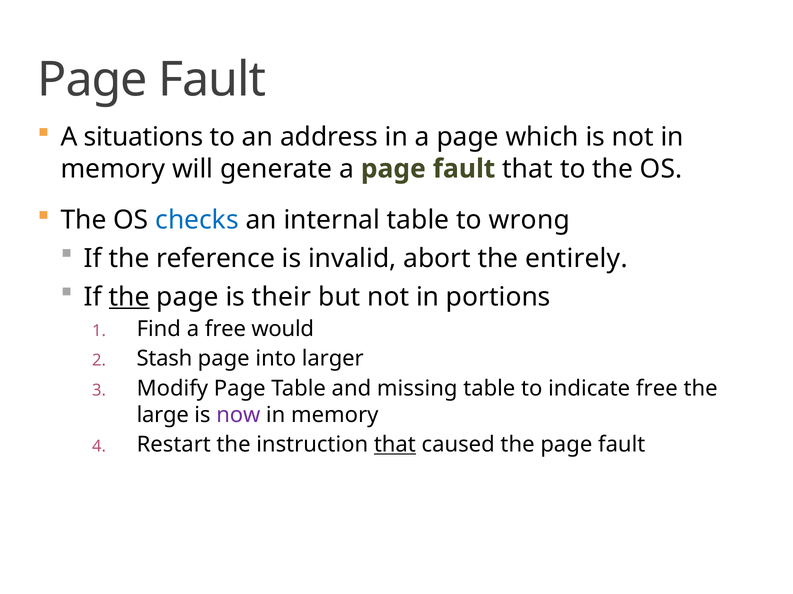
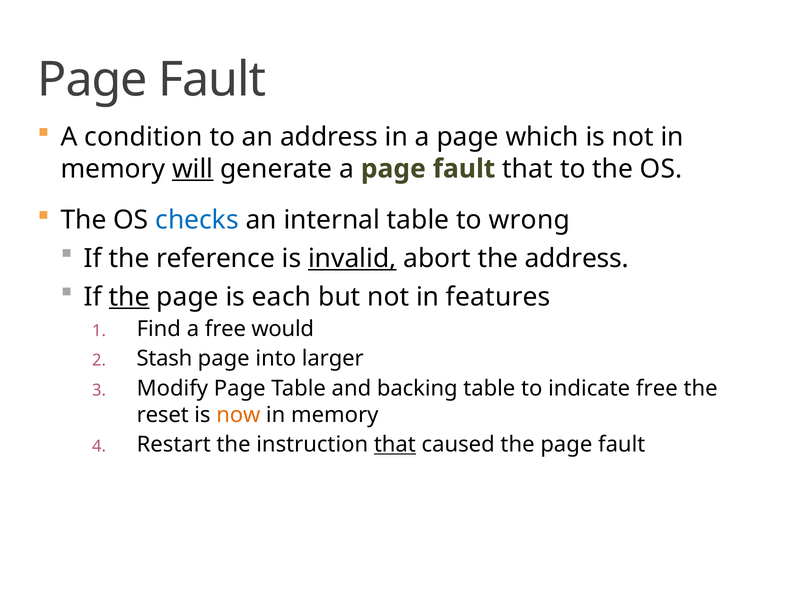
situations: situations -> condition
will underline: none -> present
invalid underline: none -> present
the entirely: entirely -> address
their: their -> each
portions: portions -> features
missing: missing -> backing
large: large -> reset
now colour: purple -> orange
